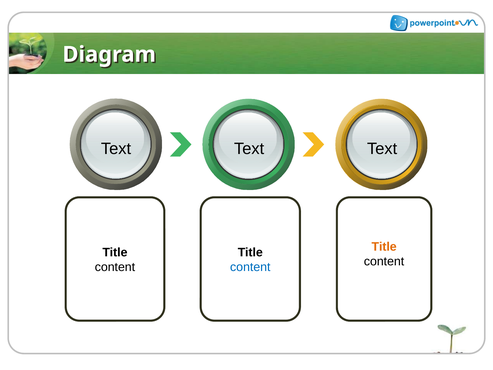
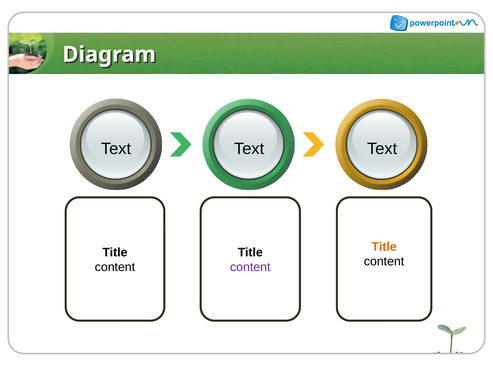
content at (250, 267) colour: blue -> purple
